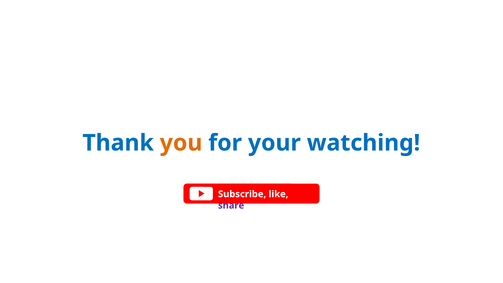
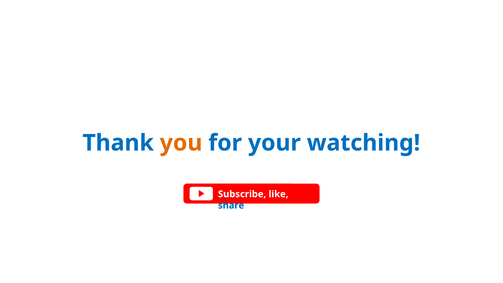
share colour: purple -> blue
